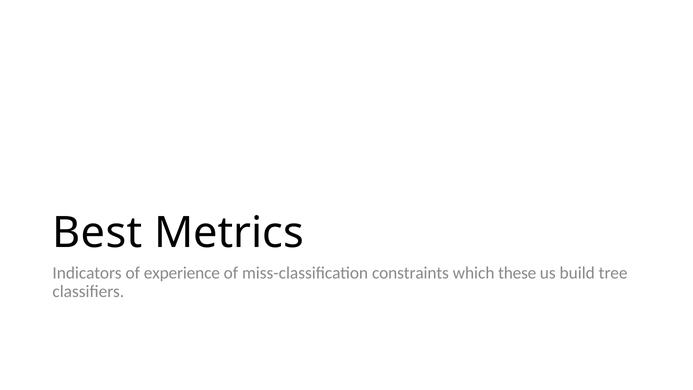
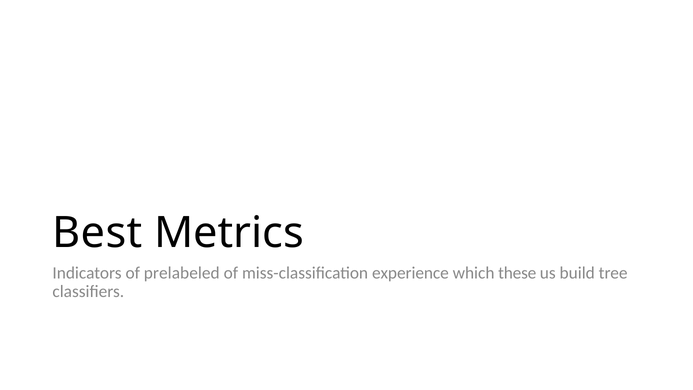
experience: experience -> prelabeled
constraints: constraints -> experience
